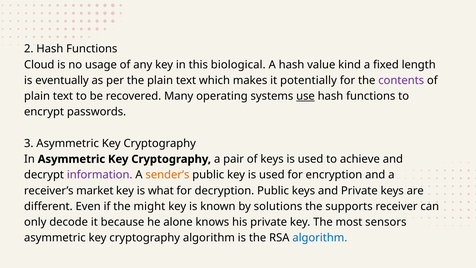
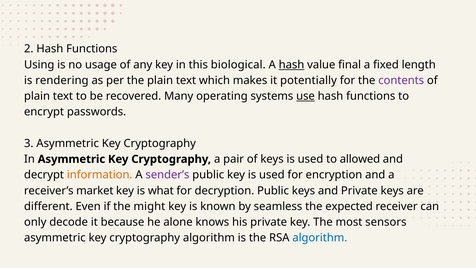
Cloud: Cloud -> Using
hash at (292, 65) underline: none -> present
kind: kind -> final
eventually: eventually -> rendering
achieve: achieve -> allowed
information colour: purple -> orange
sender’s colour: orange -> purple
solutions: solutions -> seamless
supports: supports -> expected
